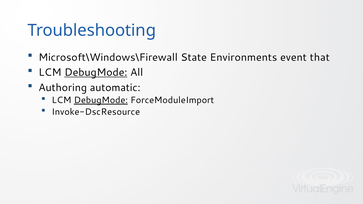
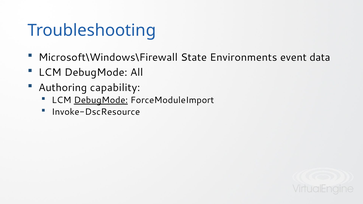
that: that -> data
DebugMode at (96, 73) underline: present -> none
automatic: automatic -> capability
